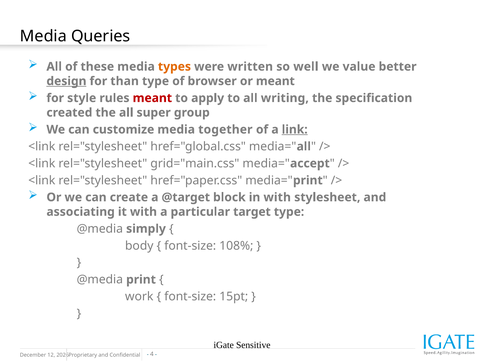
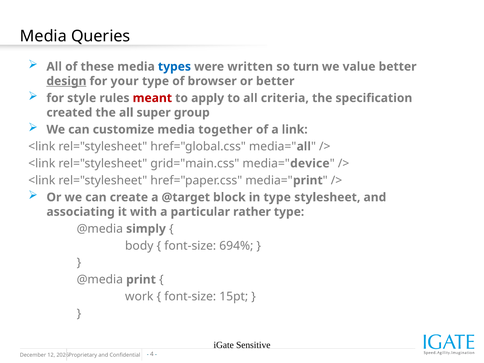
types colour: orange -> blue
well: well -> turn
than: than -> your
or meant: meant -> better
writing: writing -> criteria
link underline: present -> none
accept: accept -> device
in with: with -> type
target: target -> rather
108%: 108% -> 694%
